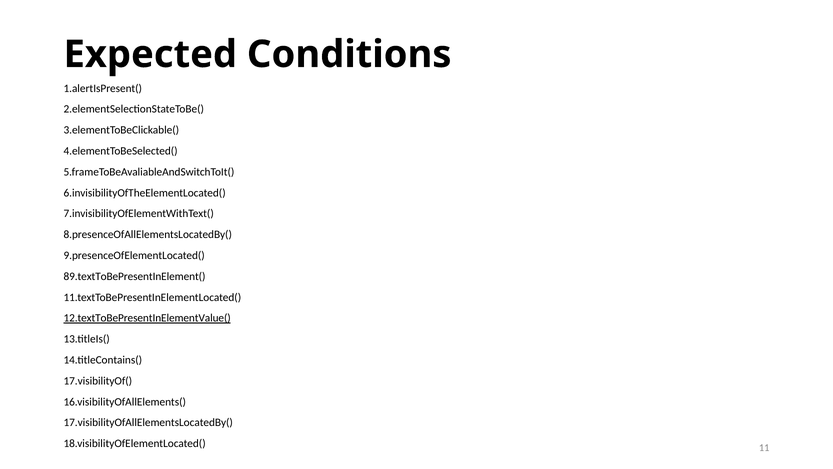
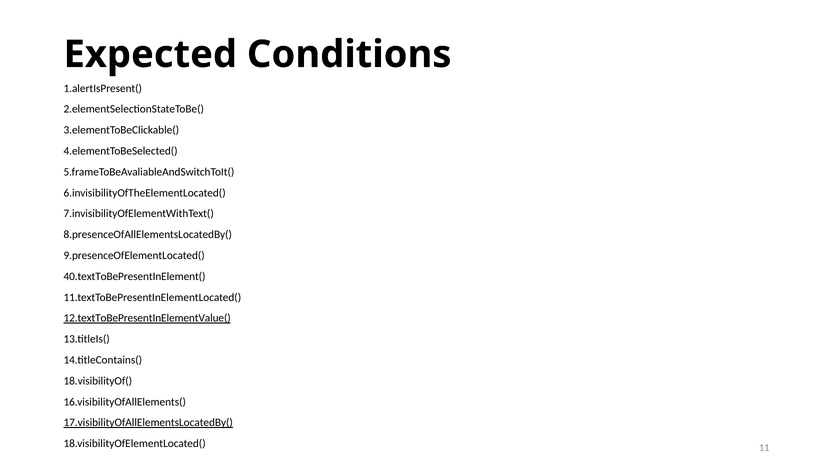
89.textToBePresentInElement(: 89.textToBePresentInElement( -> 40.textToBePresentInElement(
17.visibilityOf(: 17.visibilityOf( -> 18.visibilityOf(
17.visibilityOfAllElementsLocatedBy( underline: none -> present
